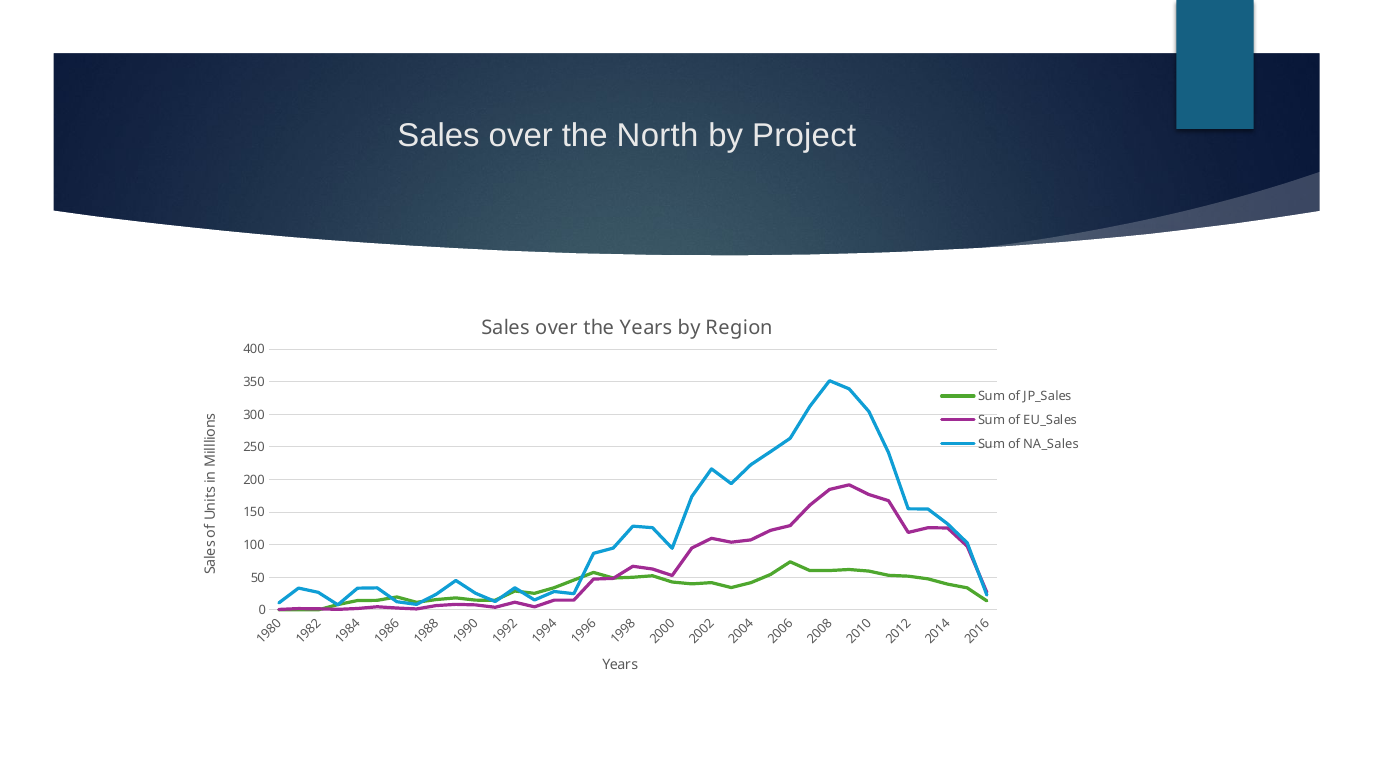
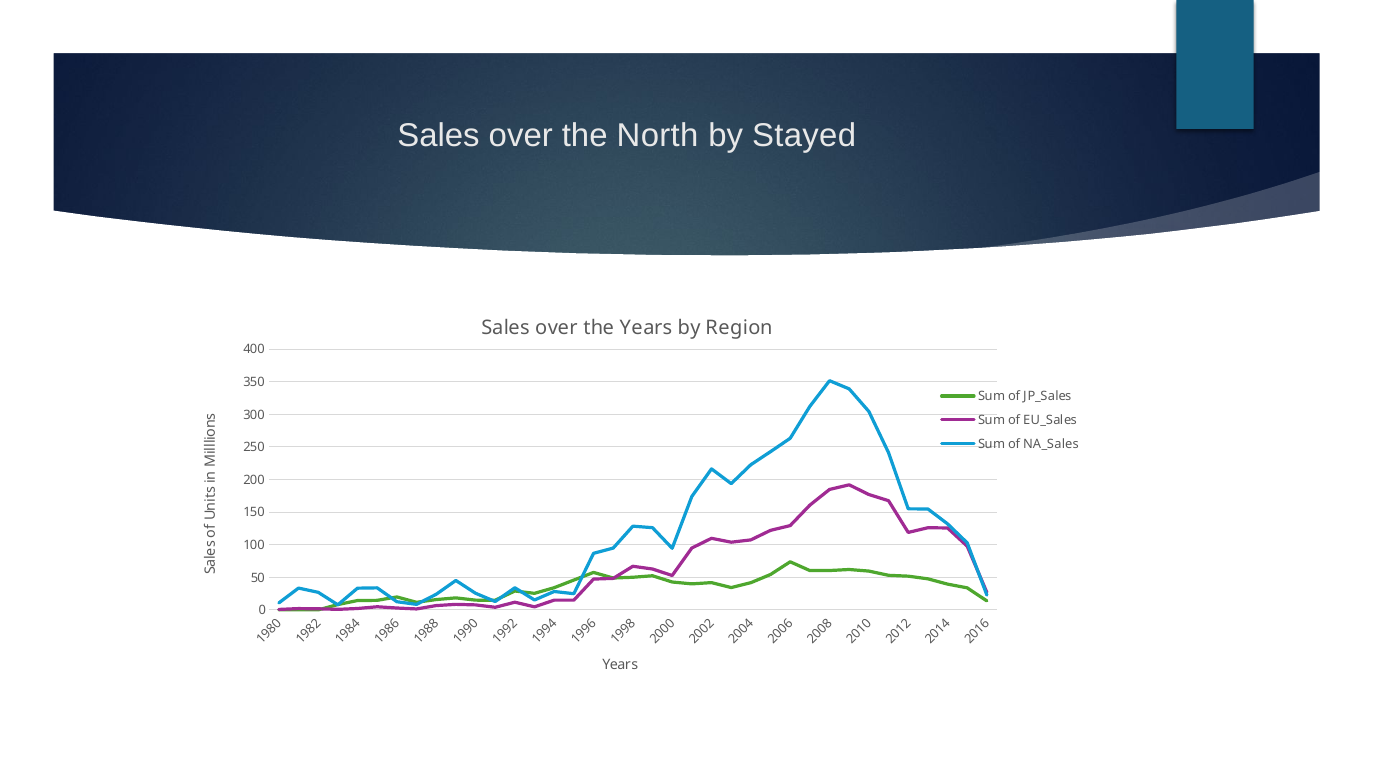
Project: Project -> Stayed
